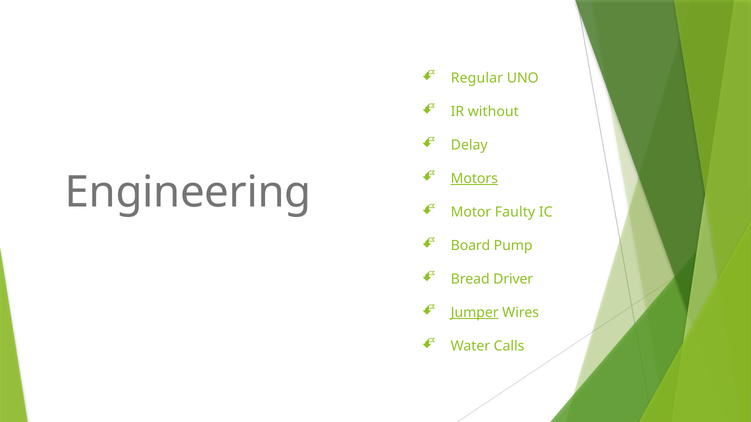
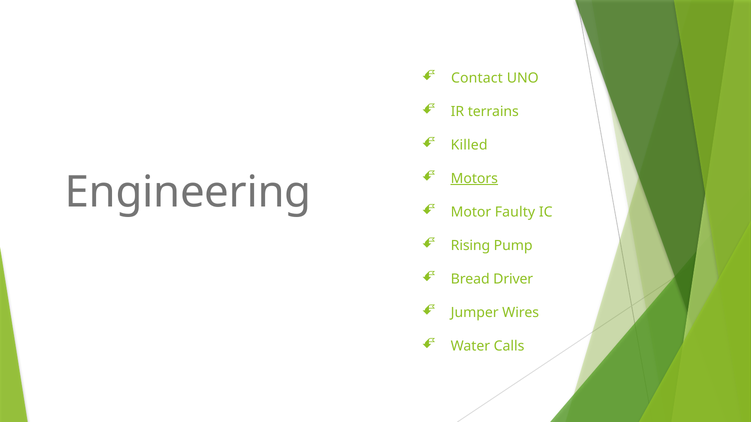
Regular: Regular -> Contact
without: without -> terrains
Delay: Delay -> Killed
Board: Board -> Rising
Jumper underline: present -> none
